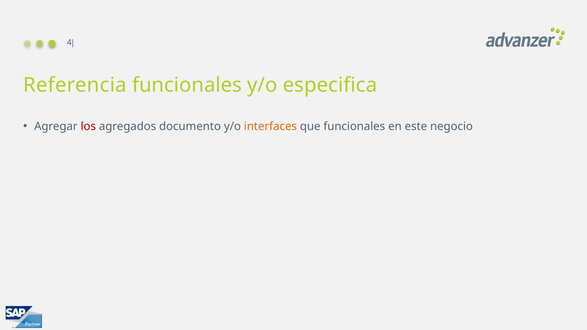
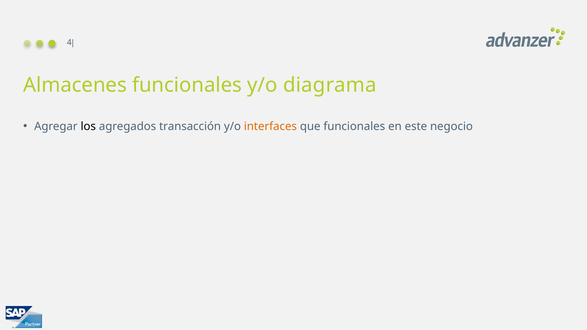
Referencia: Referencia -> Almacenes
especifica: especifica -> diagrama
los colour: red -> black
documento: documento -> transacción
